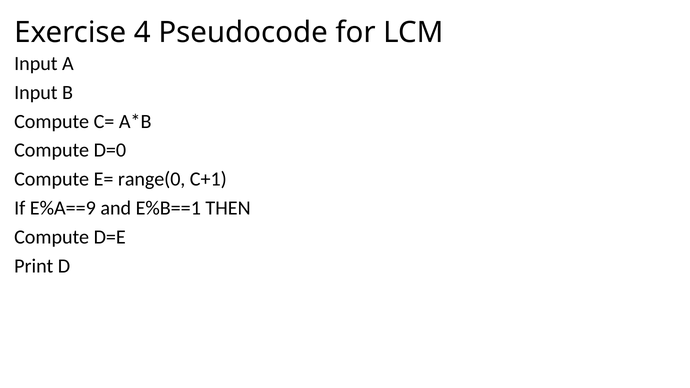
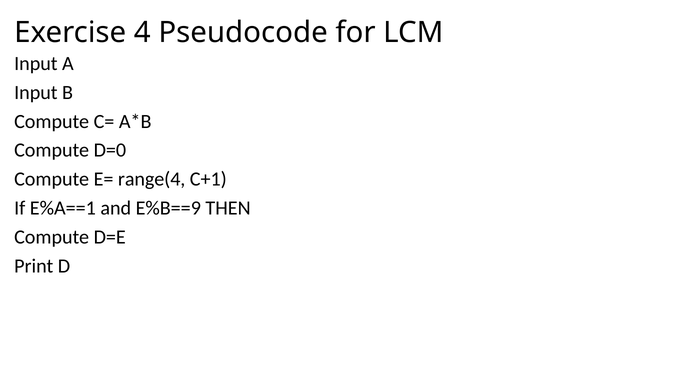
range(0: range(0 -> range(4
E%A==9: E%A==9 -> E%A==1
E%B==1: E%B==1 -> E%B==9
